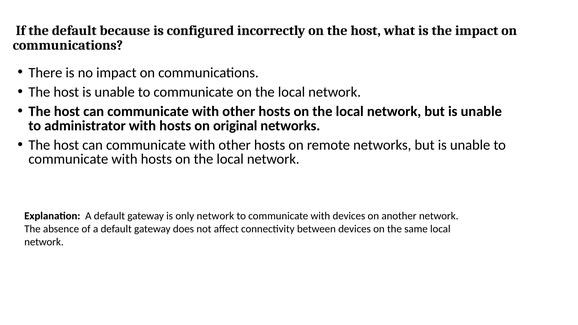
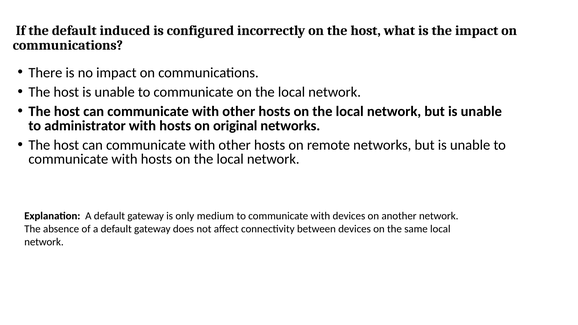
because: because -> induced
only network: network -> medium
